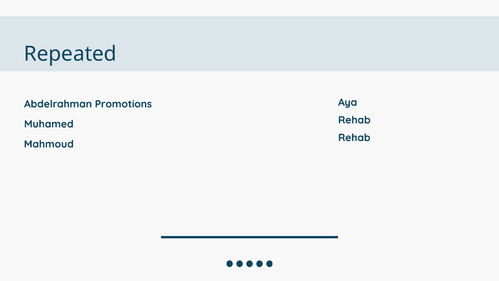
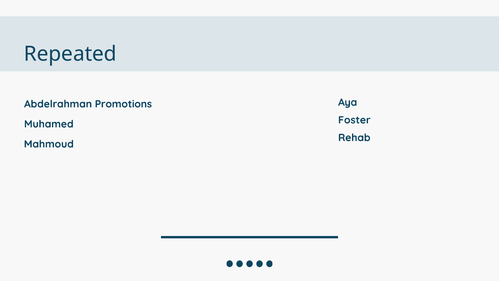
Rehab at (354, 120): Rehab -> Foster
